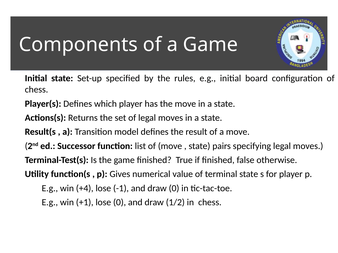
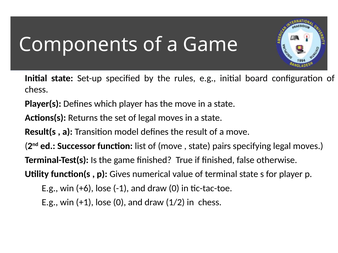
+4: +4 -> +6
